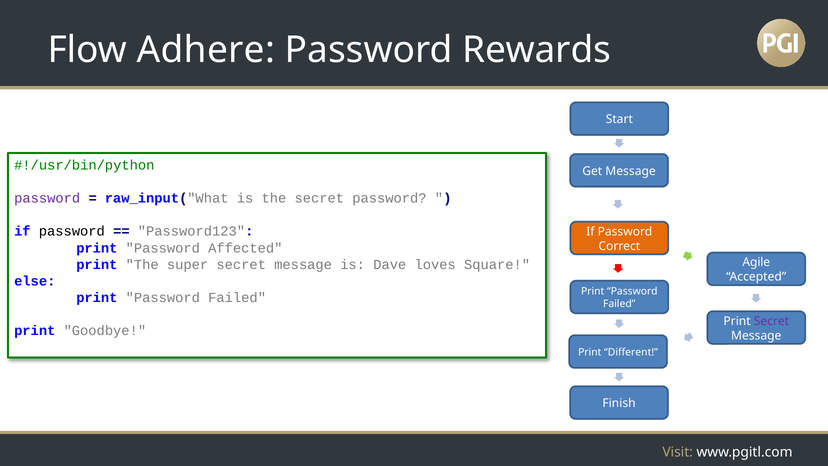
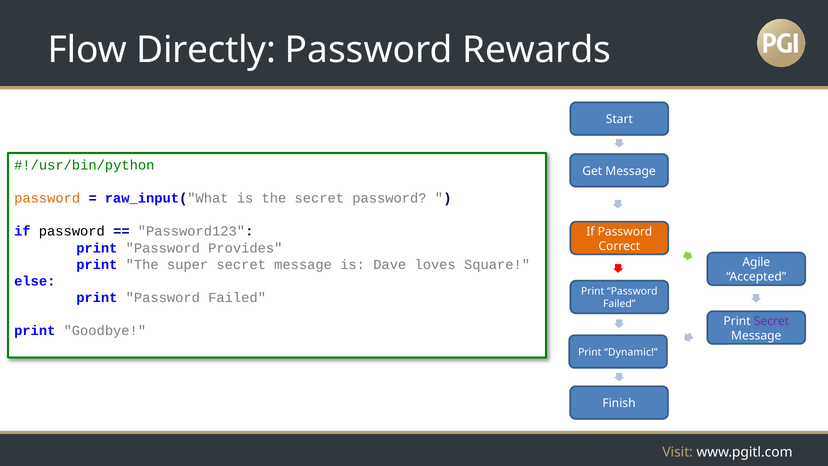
Adhere: Adhere -> Directly
password at (47, 198) colour: purple -> orange
Affected: Affected -> Provides
Different: Different -> Dynamic
